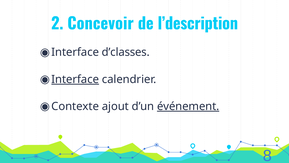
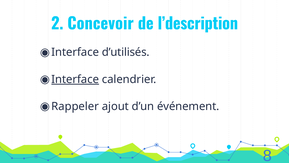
d’classes: d’classes -> d’utilisés
Contexte: Contexte -> Rappeler
événement underline: present -> none
